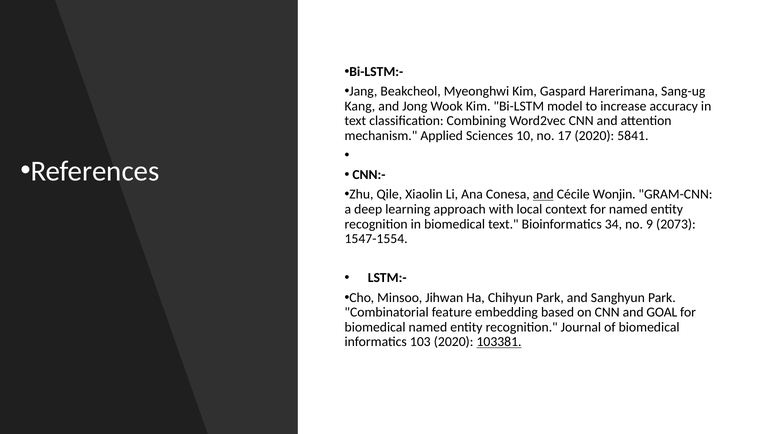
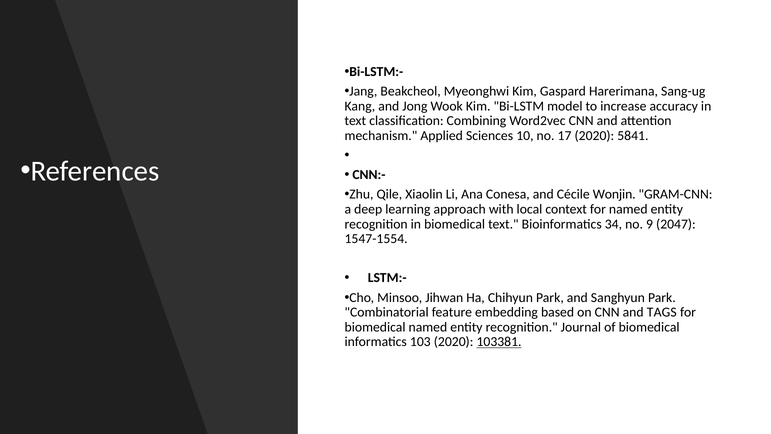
and at (543, 194) underline: present -> none
2073: 2073 -> 2047
GOAL: GOAL -> TAGS
